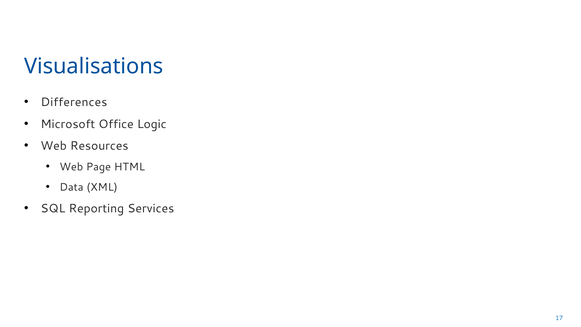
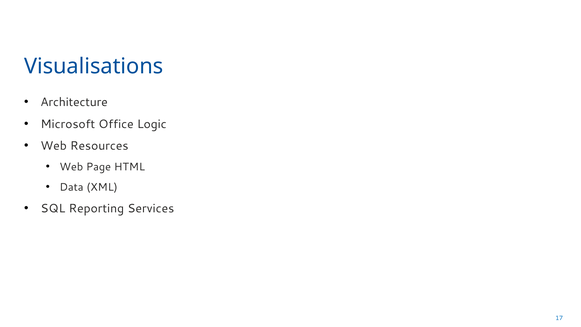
Differences: Differences -> Architecture
